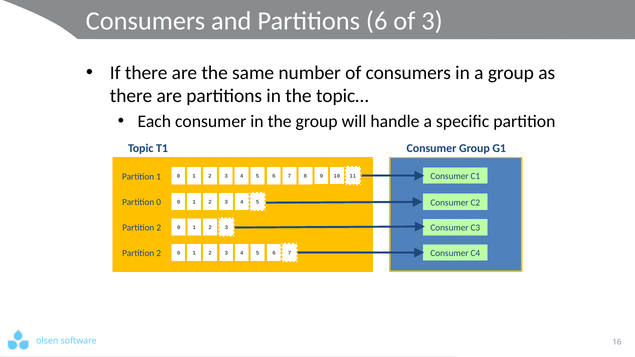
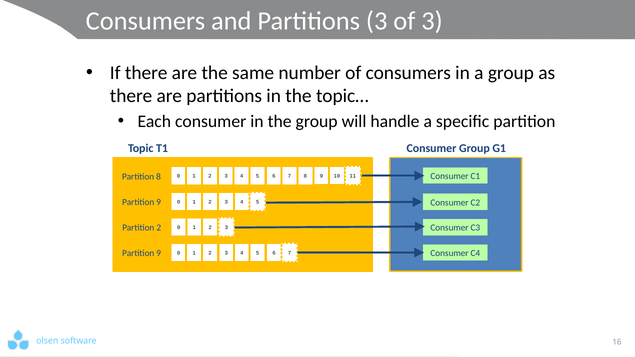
Partitions 6: 6 -> 3
Partition 1: 1 -> 8
0 at (159, 202): 0 -> 9
2 at (159, 253): 2 -> 9
